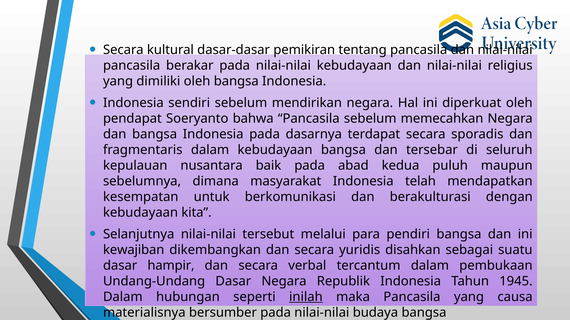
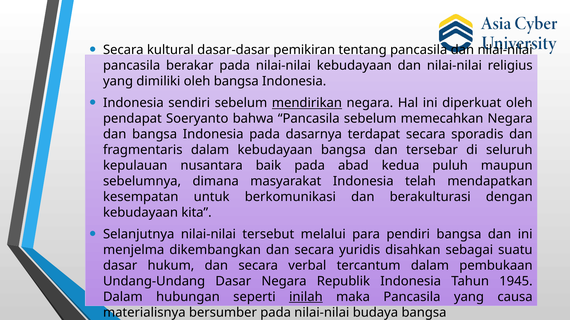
mendirikan underline: none -> present
kewajiban: kewajiban -> menjelma
hampir: hampir -> hukum
